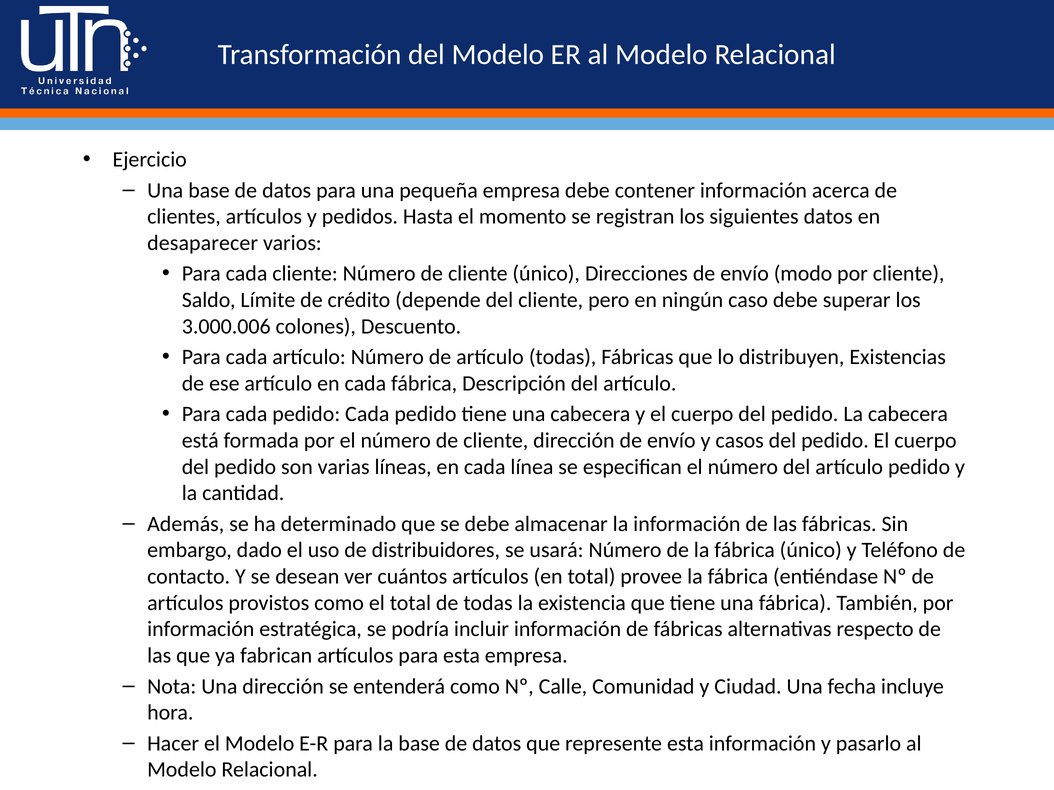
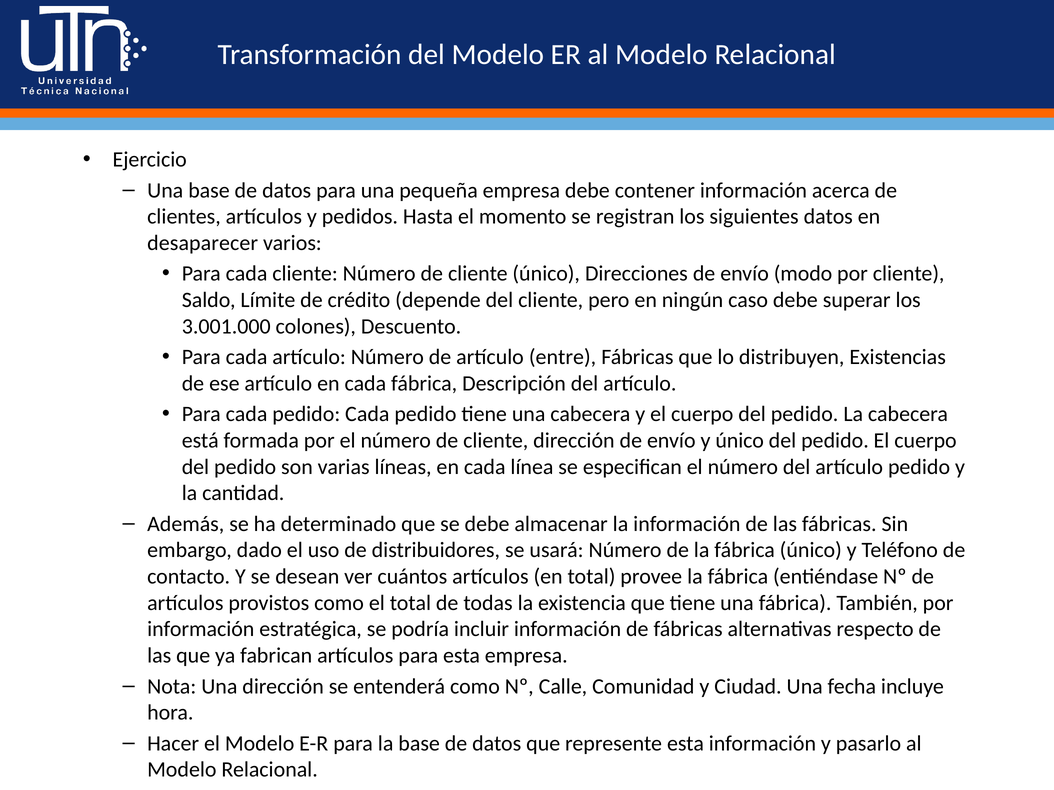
3.000.006: 3.000.006 -> 3.001.000
artículo todas: todas -> entre
y casos: casos -> único
